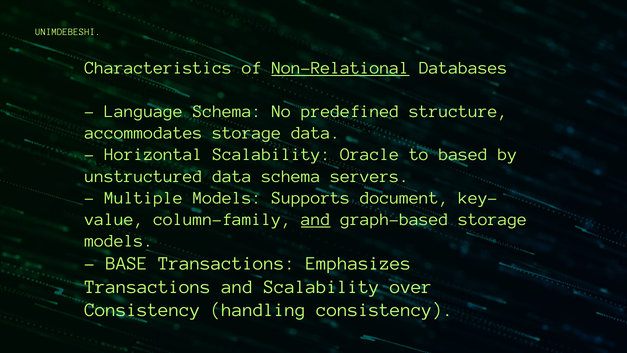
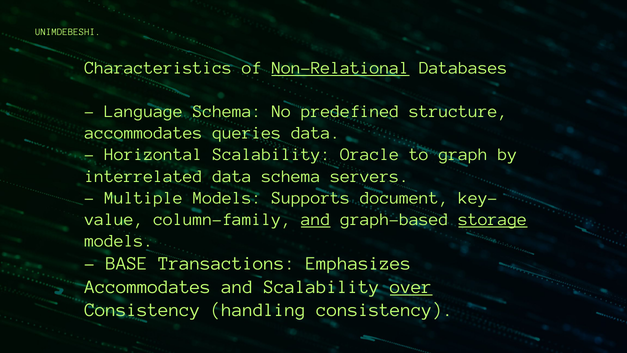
accommodates storage: storage -> queries
based: based -> graph
unstructured: unstructured -> interrelated
storage at (493, 219) underline: none -> present
Transactions at (148, 286): Transactions -> Accommodates
over underline: none -> present
